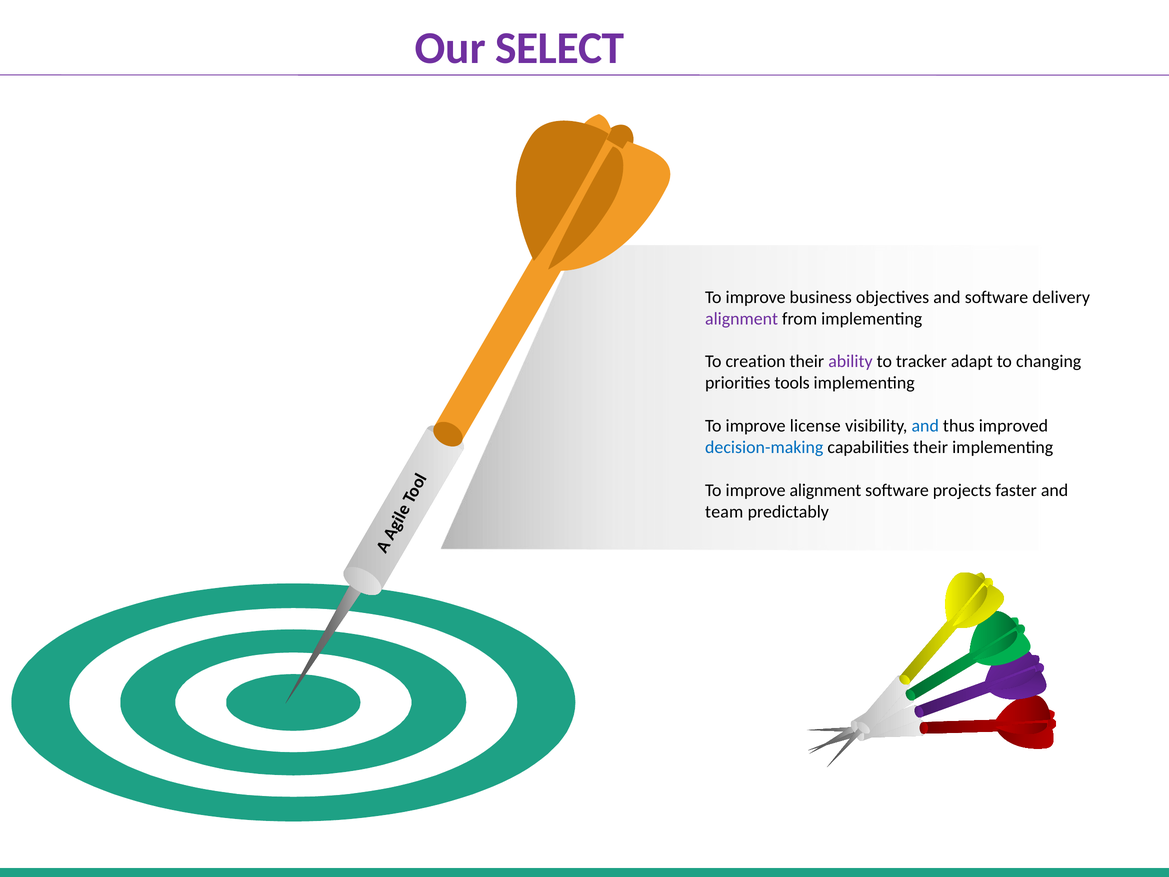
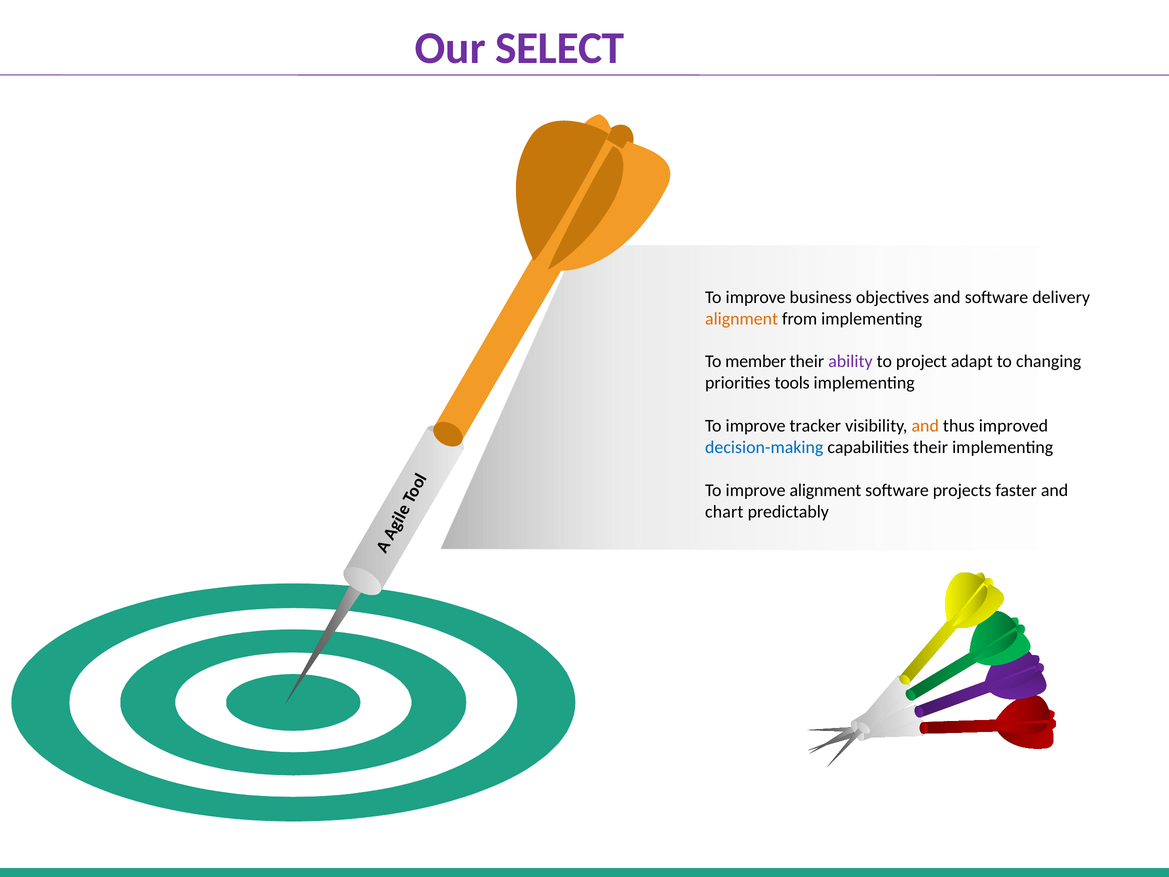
alignment at (742, 319) colour: purple -> orange
creation: creation -> member
tracker: tracker -> project
license: license -> tracker
and at (925, 426) colour: blue -> orange
team: team -> chart
